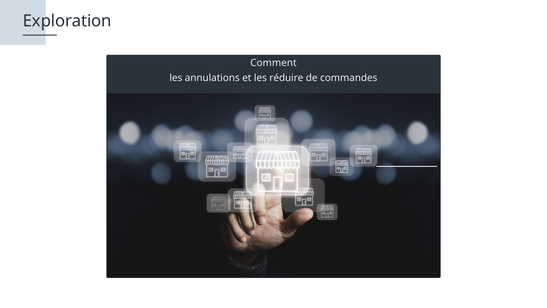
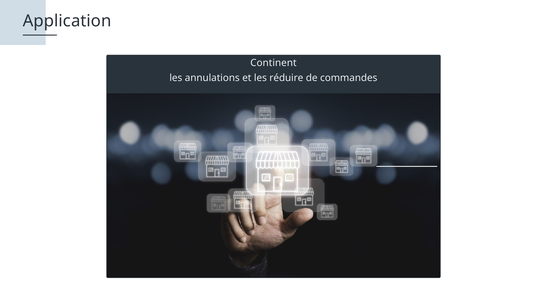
Exploration: Exploration -> Application
Comment: Comment -> Continent
